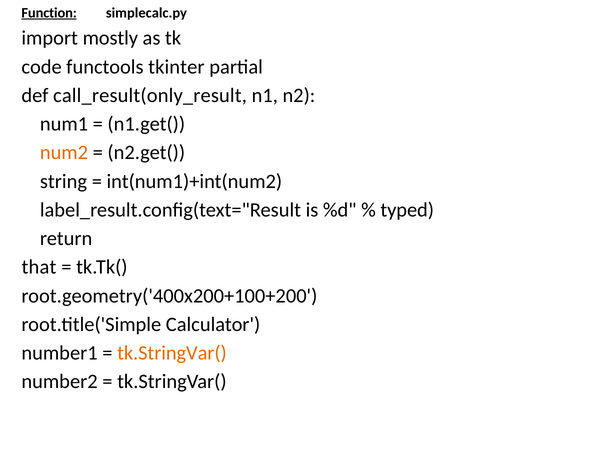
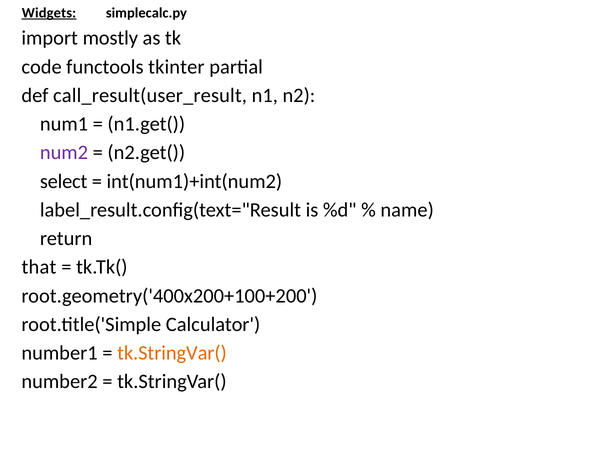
Function: Function -> Widgets
call_result(only_result: call_result(only_result -> call_result(user_result
num2 colour: orange -> purple
string: string -> select
typed: typed -> name
